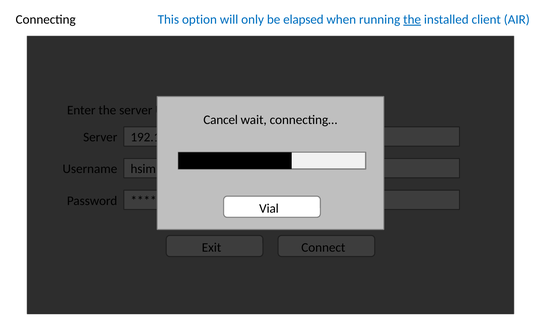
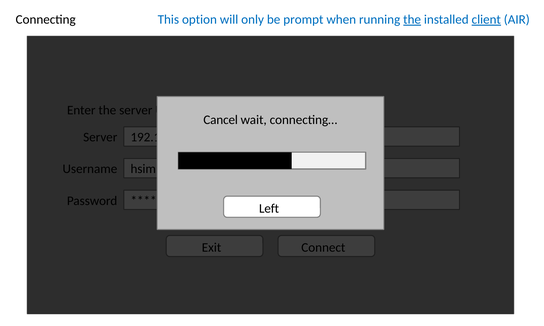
elapsed: elapsed -> prompt
client underline: none -> present
Vial: Vial -> Left
